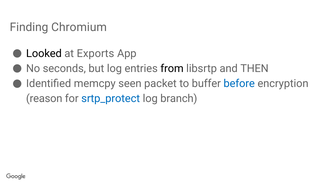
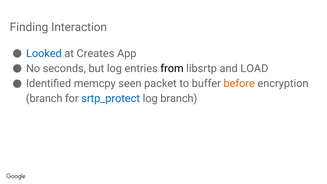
Chromium: Chromium -> Interaction
Looked colour: black -> blue
Exports: Exports -> Creates
THEN: THEN -> LOAD
before colour: blue -> orange
reason at (44, 99): reason -> branch
